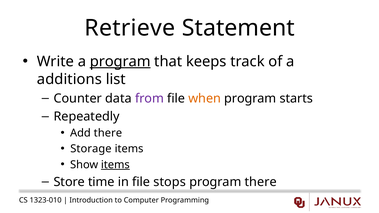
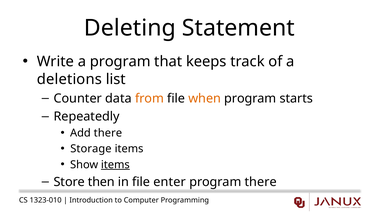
Retrieve: Retrieve -> Deleting
program at (120, 62) underline: present -> none
additions: additions -> deletions
from colour: purple -> orange
time: time -> then
stops: stops -> enter
